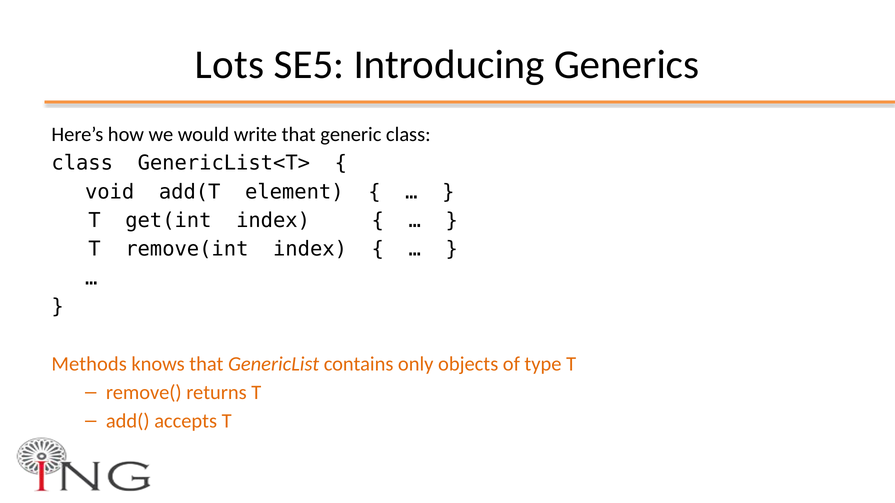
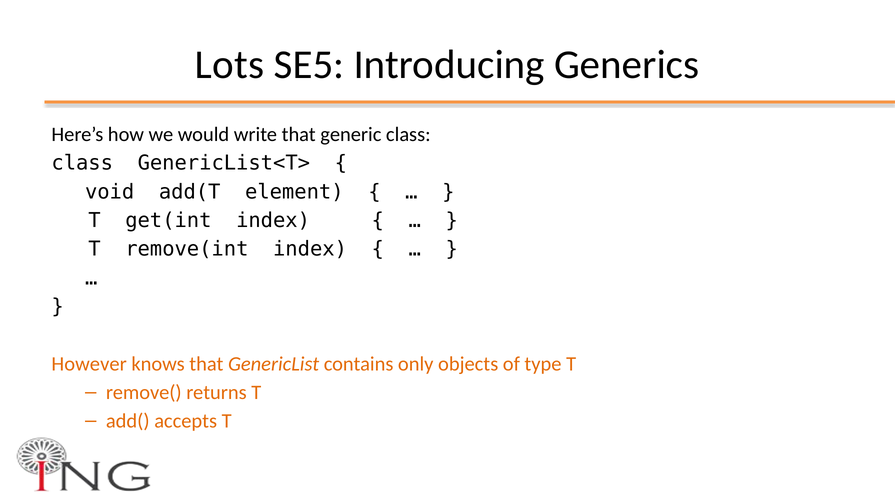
Methods: Methods -> However
